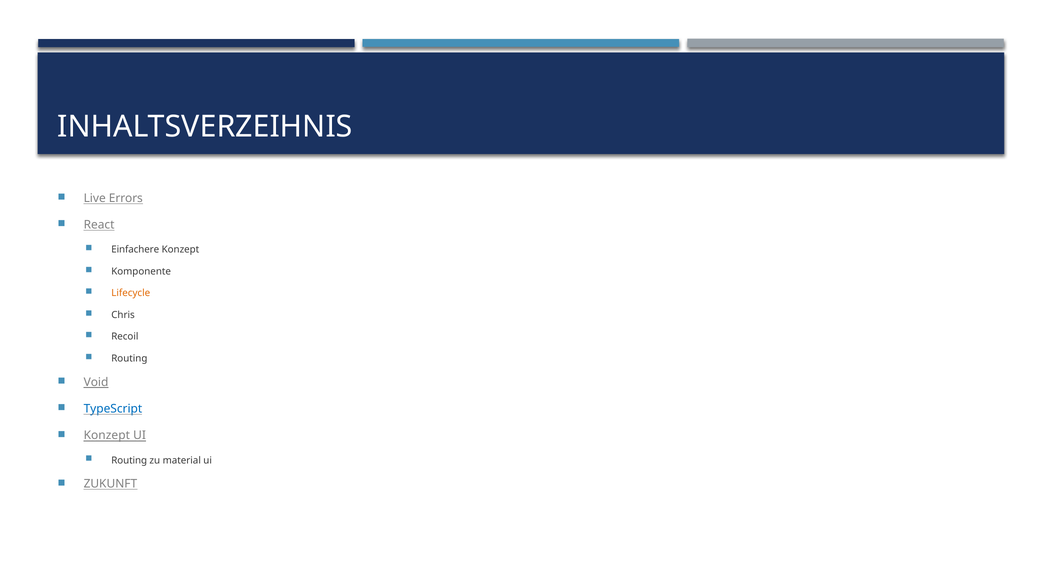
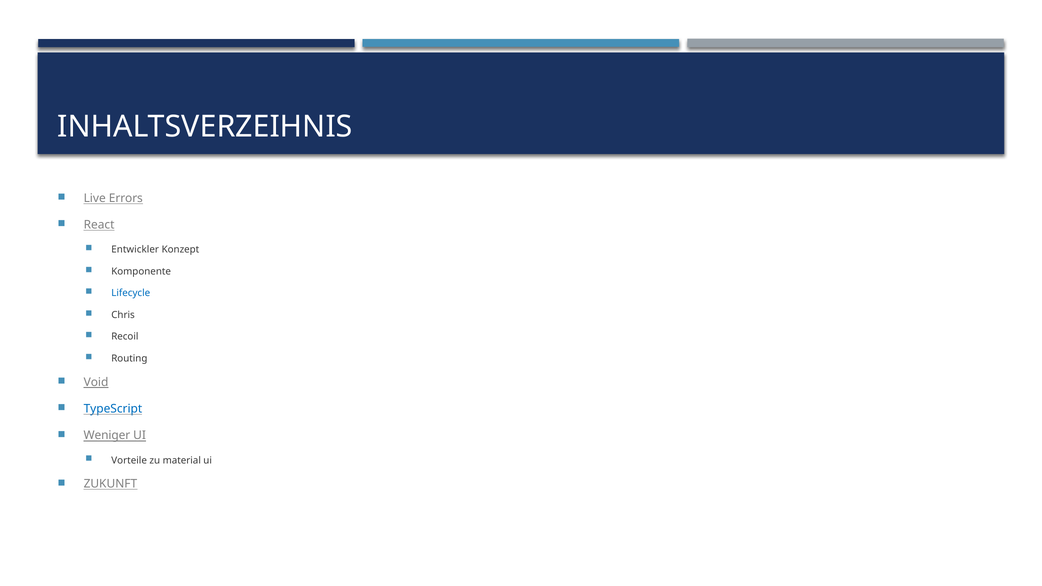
Einfachere: Einfachere -> Entwickler
Lifecycle colour: orange -> blue
Konzept at (107, 436): Konzept -> Weniger
Routing at (129, 460): Routing -> Vorteile
